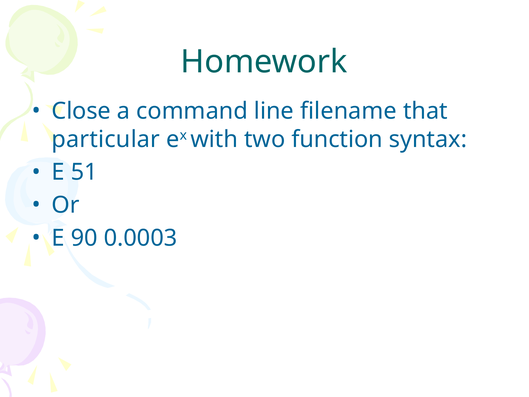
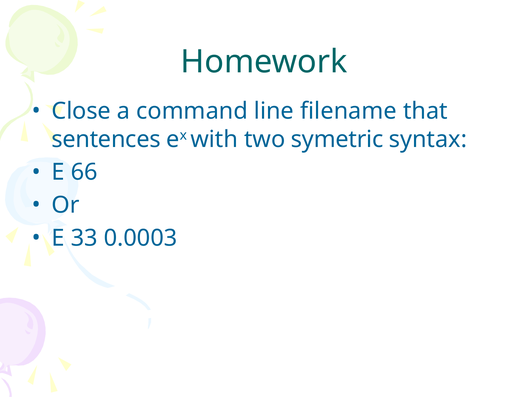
particular: particular -> sentences
function: function -> symetric
51: 51 -> 66
90: 90 -> 33
